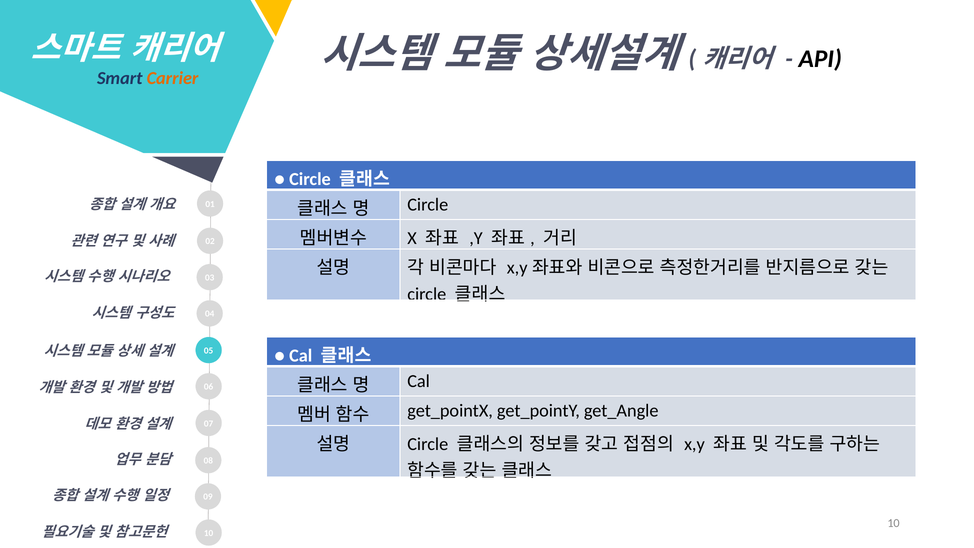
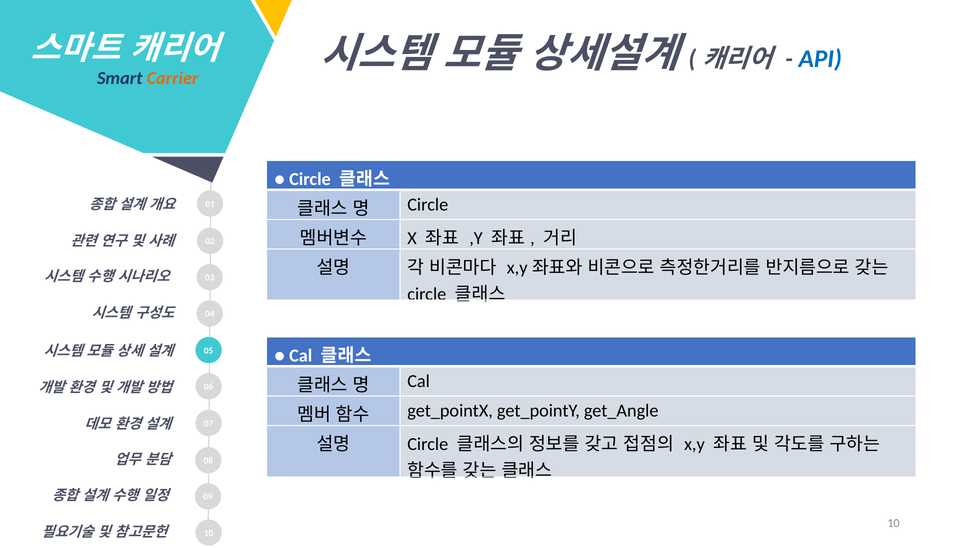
API colour: black -> blue
